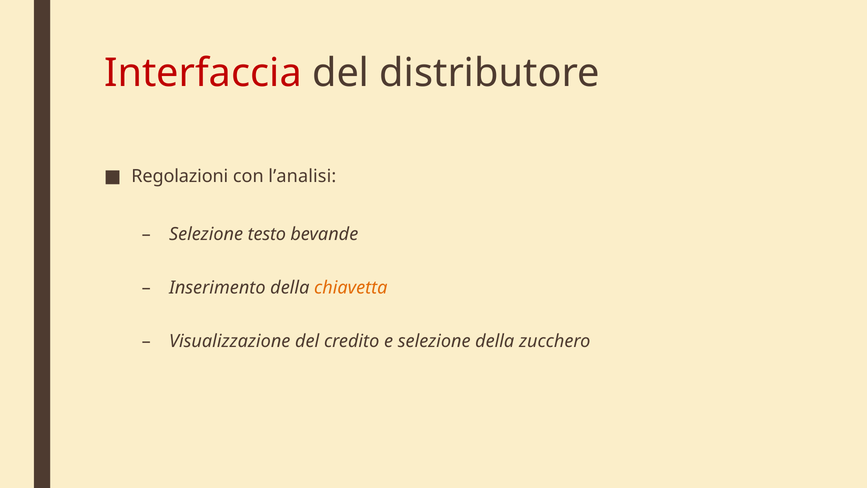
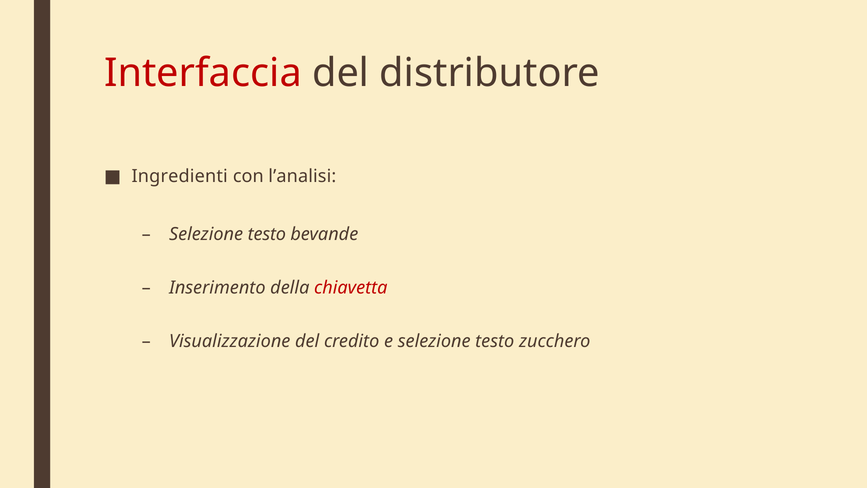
Regolazioni: Regolazioni -> Ingredienti
chiavetta colour: orange -> red
e selezione della: della -> testo
